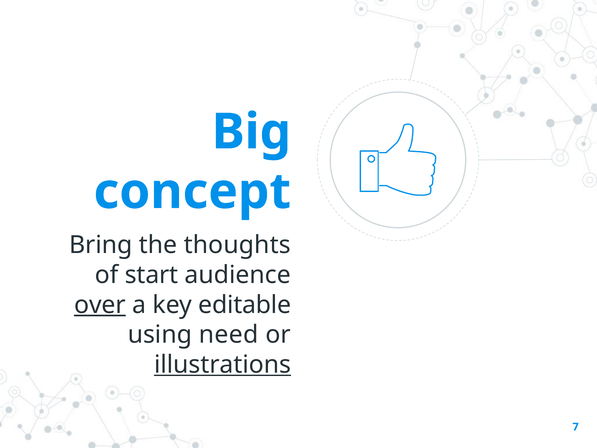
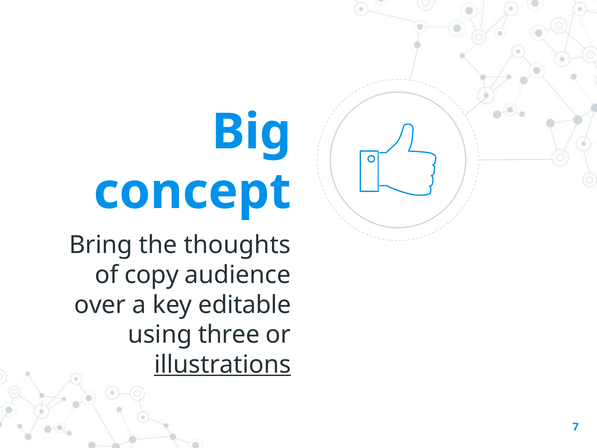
start: start -> copy
over underline: present -> none
need: need -> three
